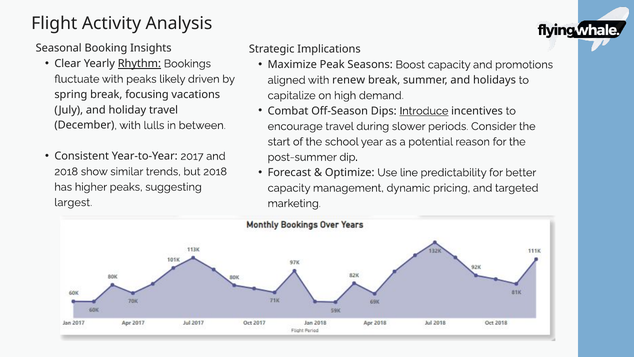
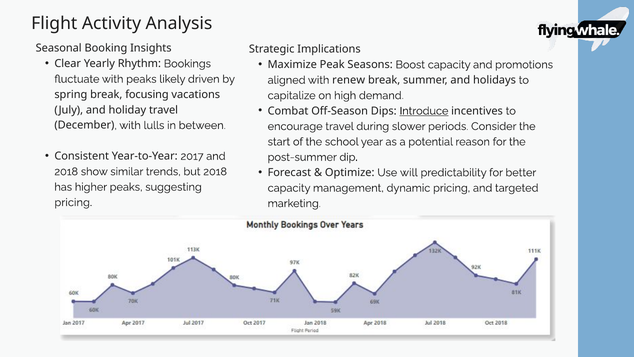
Rhythm underline: present -> none
line: line -> will
largest at (73, 202): largest -> pricing
